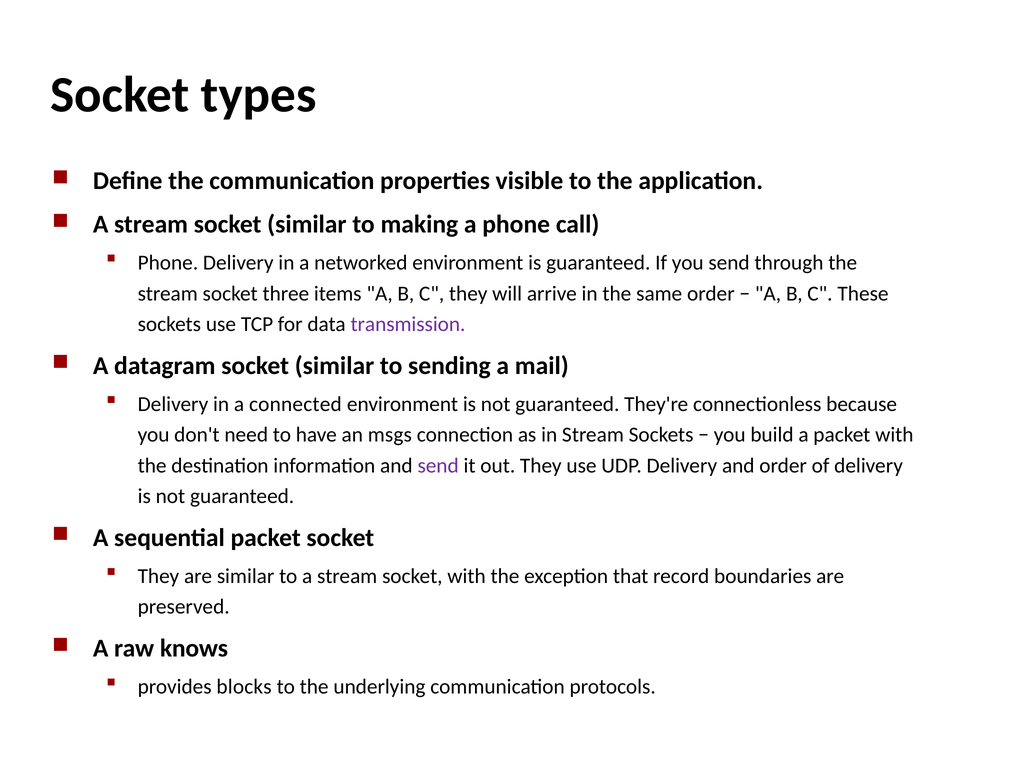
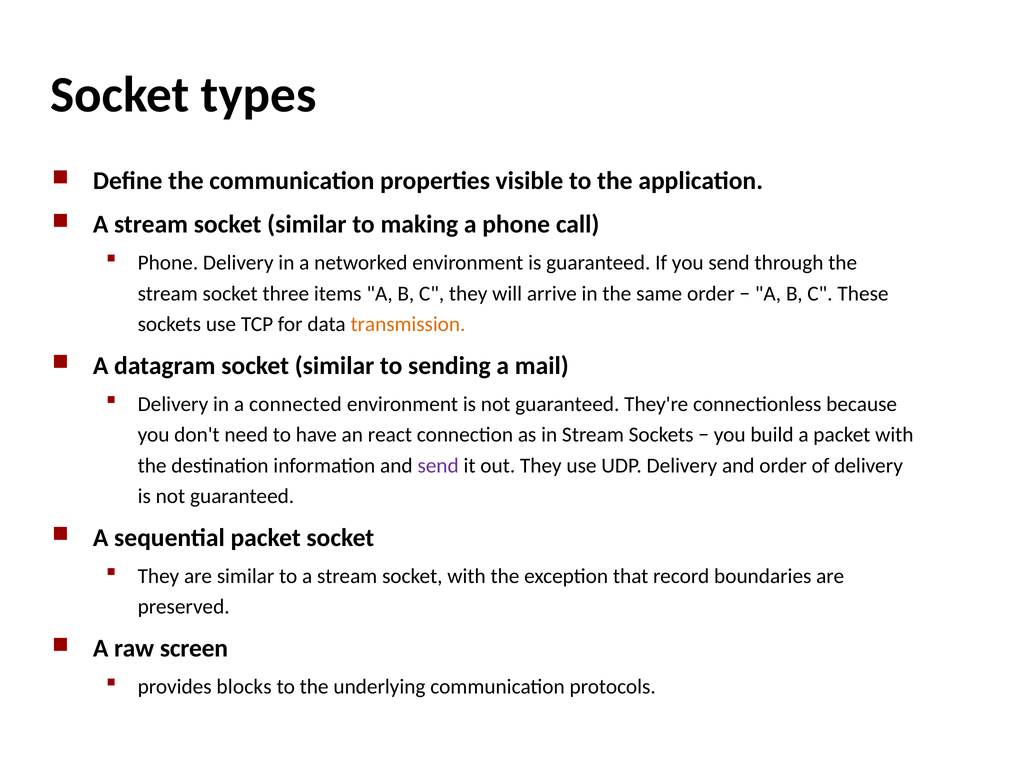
transmission colour: purple -> orange
msgs: msgs -> react
knows: knows -> screen
